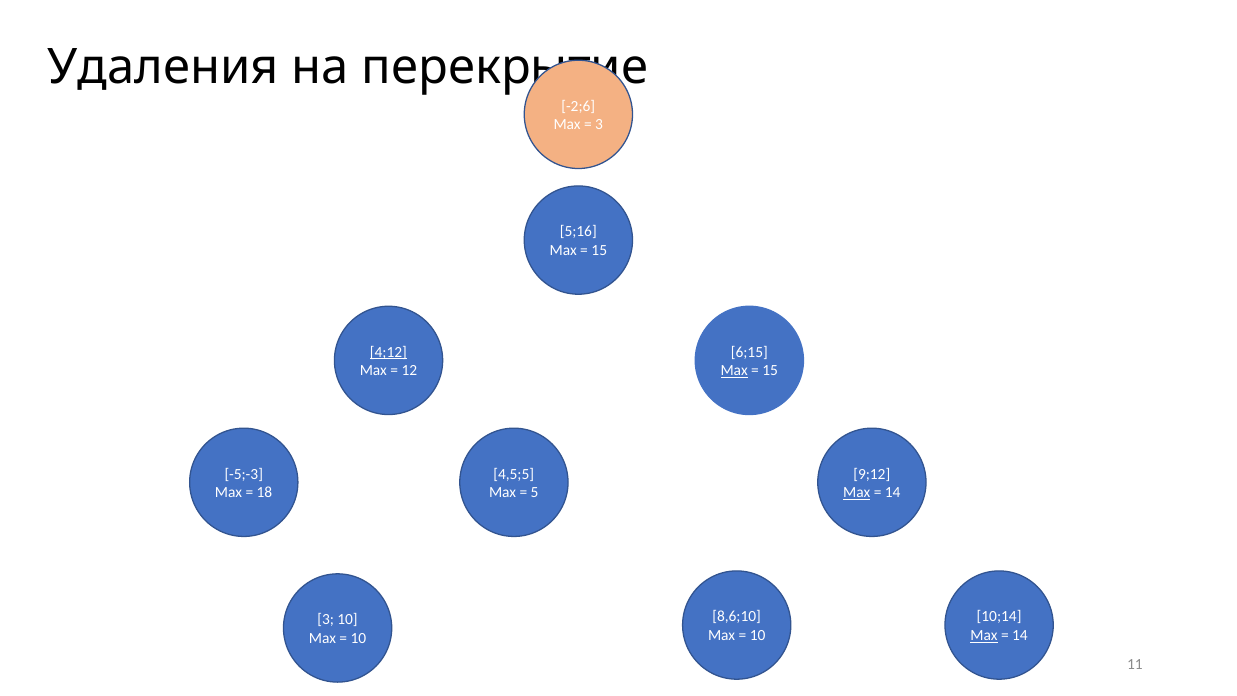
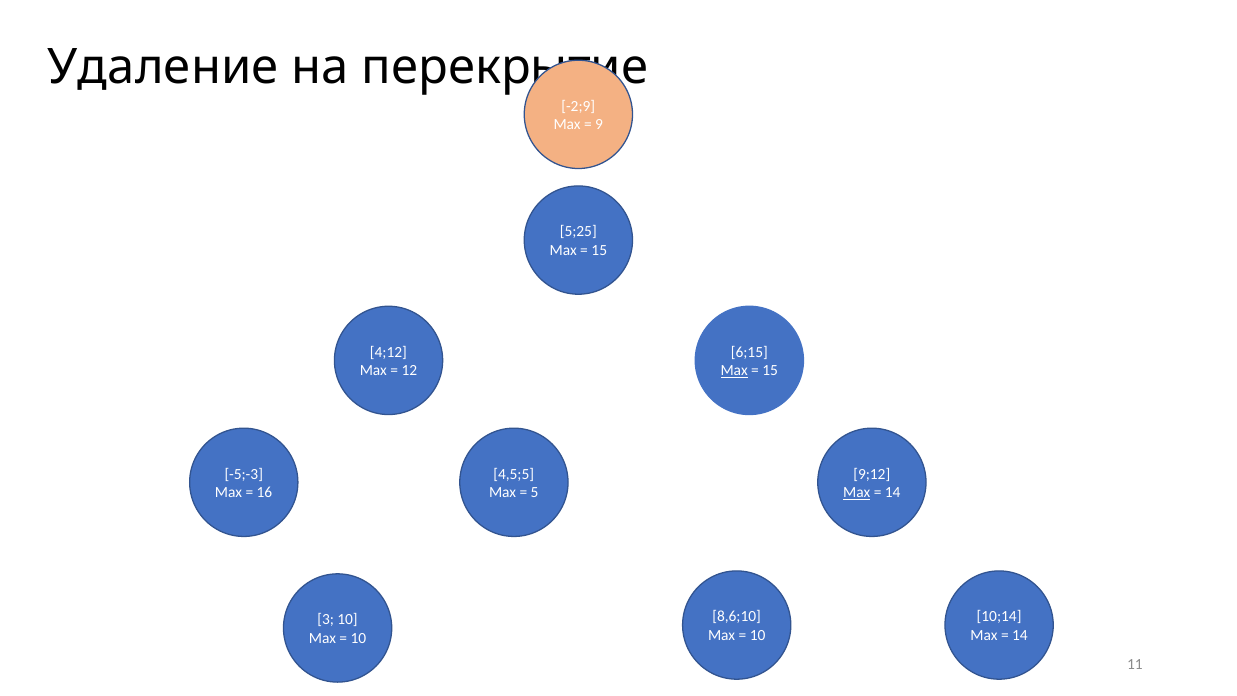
Удаления: Удаления -> Удаление
-2;6: -2;6 -> -2;9
3 at (599, 125): 3 -> 9
5;16: 5;16 -> 5;25
4;12 underline: present -> none
18: 18 -> 16
Max at (984, 635) underline: present -> none
